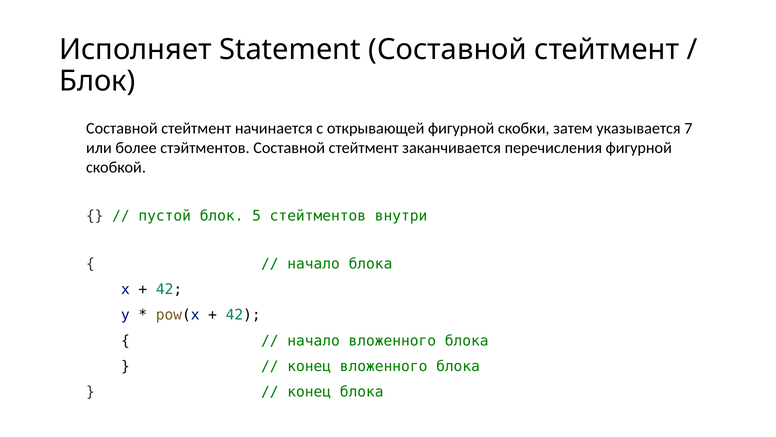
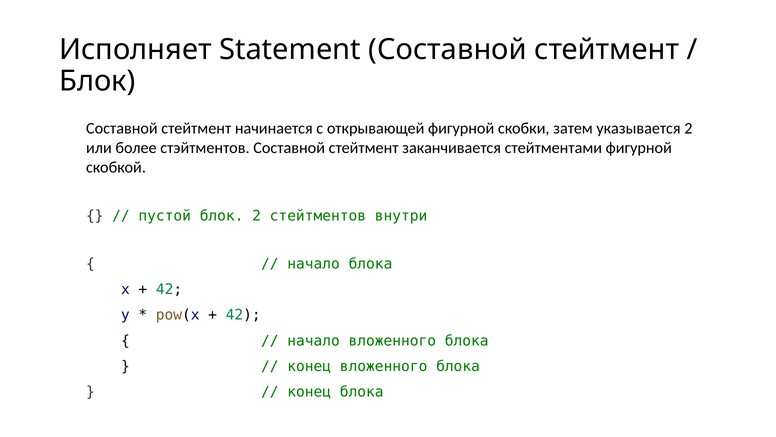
указывается 7: 7 -> 2
перечисления: перечисления -> стейтментами
блок 5: 5 -> 2
